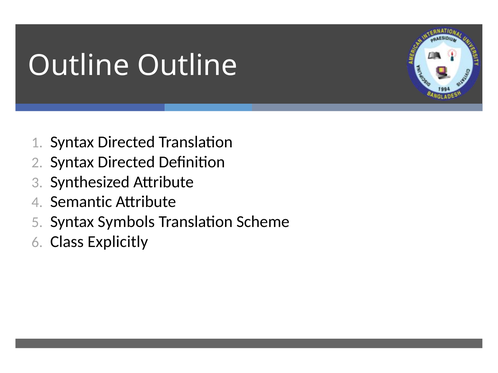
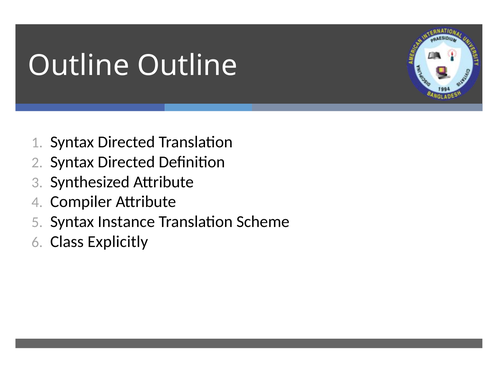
Semantic: Semantic -> Compiler
Symbols: Symbols -> Instance
